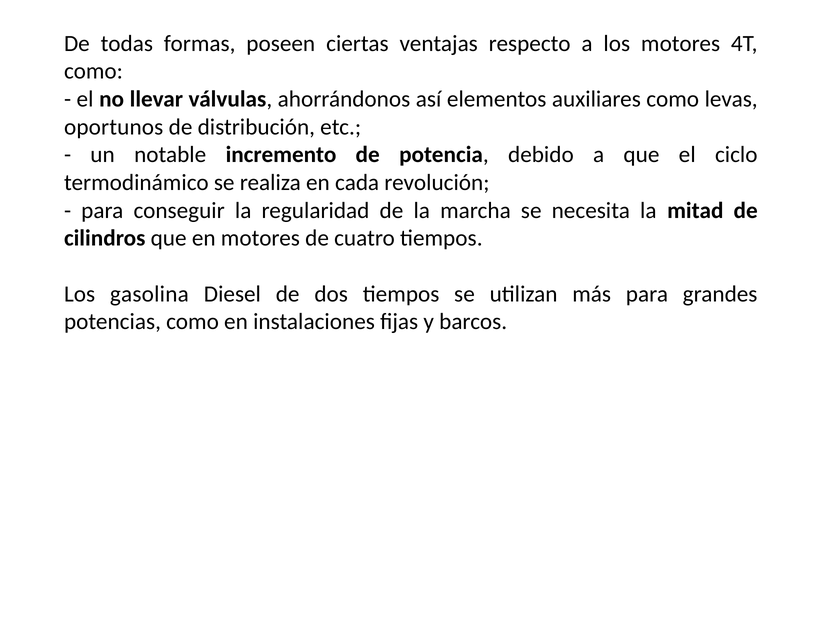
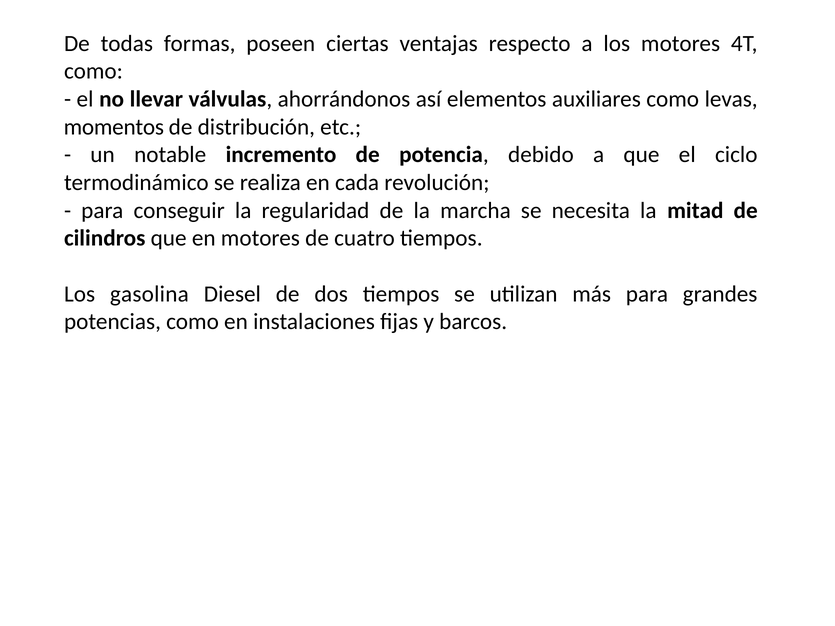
oportunos: oportunos -> momentos
